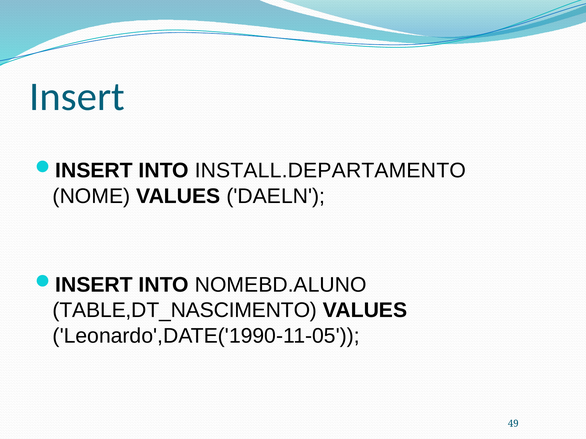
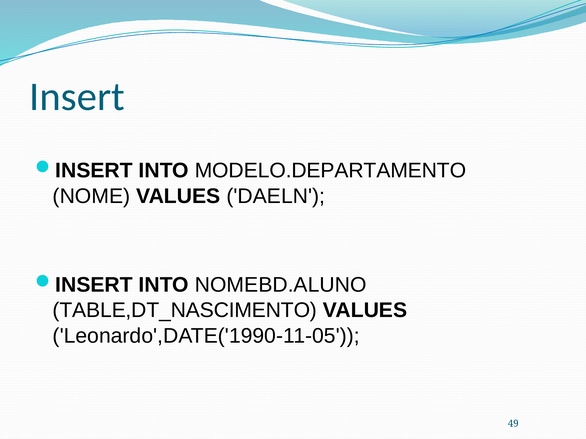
INSTALL.DEPARTAMENTO: INSTALL.DEPARTAMENTO -> MODELO.DEPARTAMENTO
